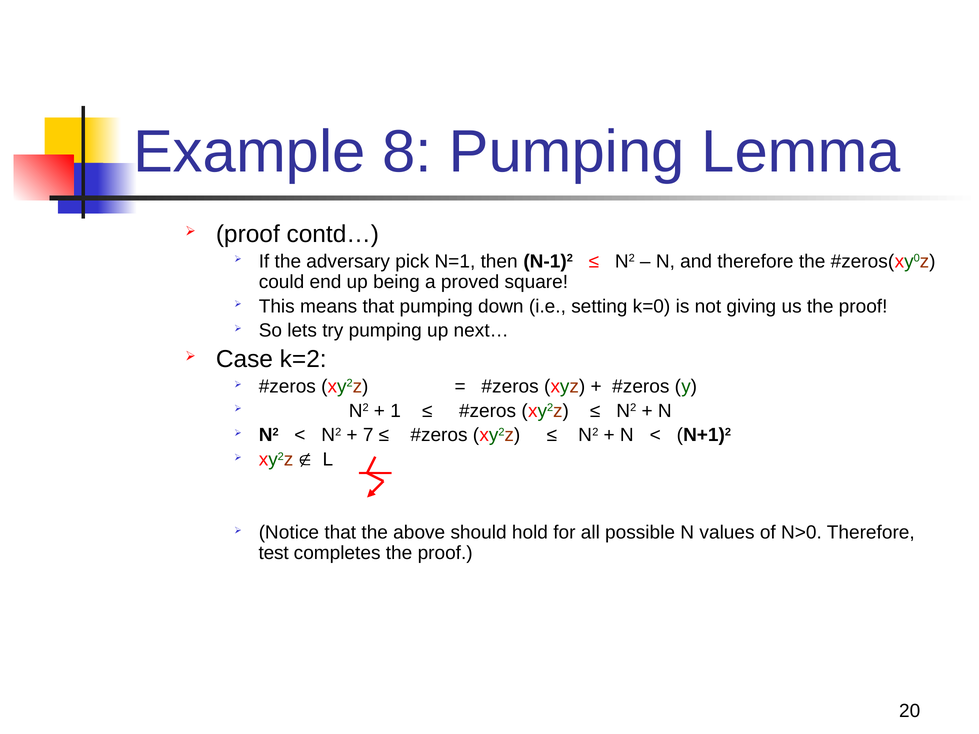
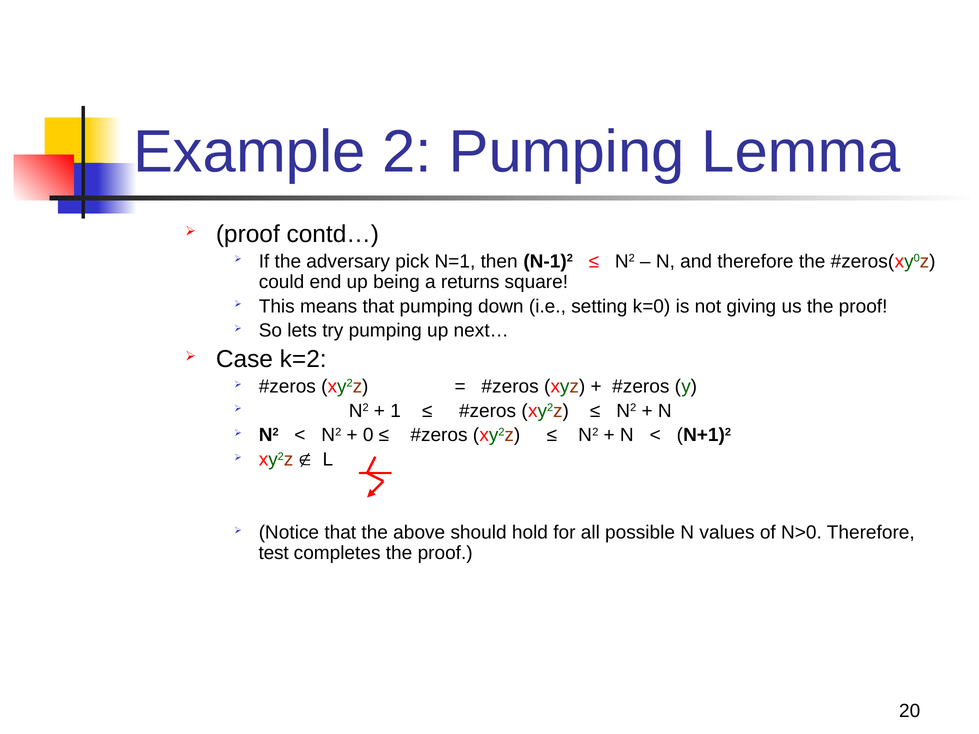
8: 8 -> 2
proved: proved -> returns
7: 7 -> 0
